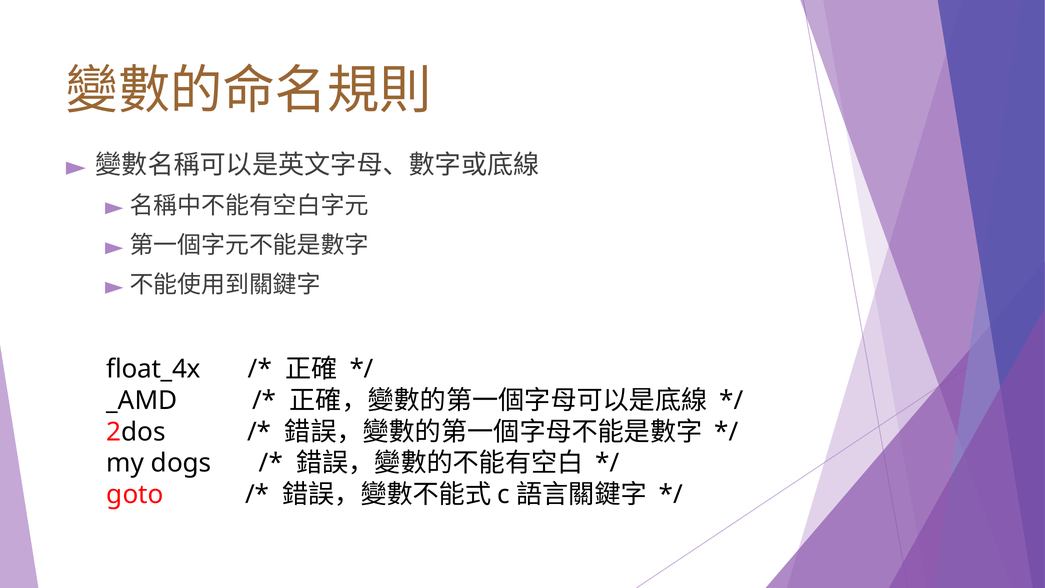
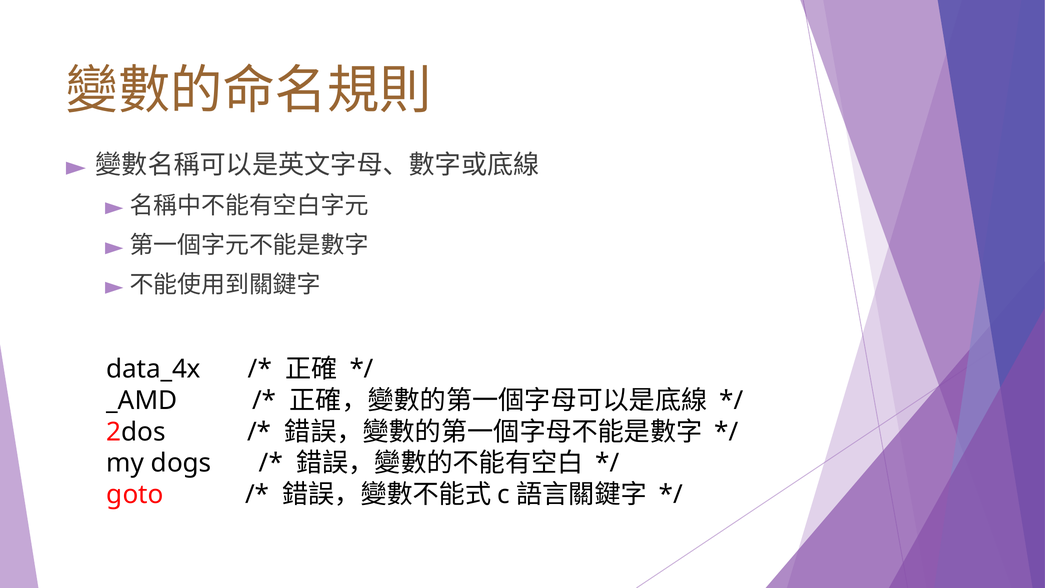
float_4x: float_4x -> data_4x
